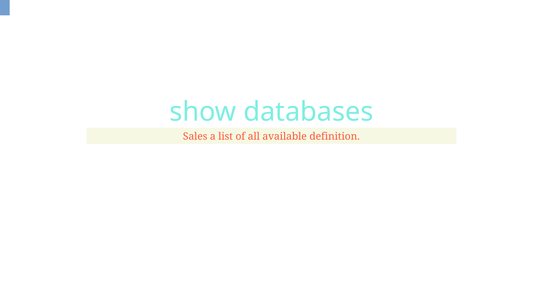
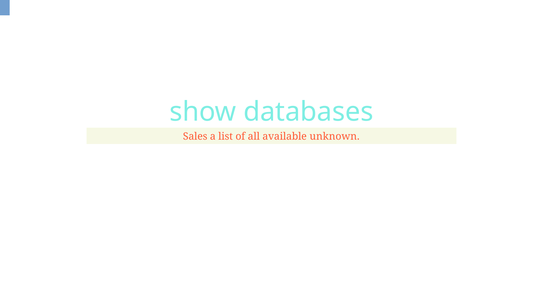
definition: definition -> unknown
